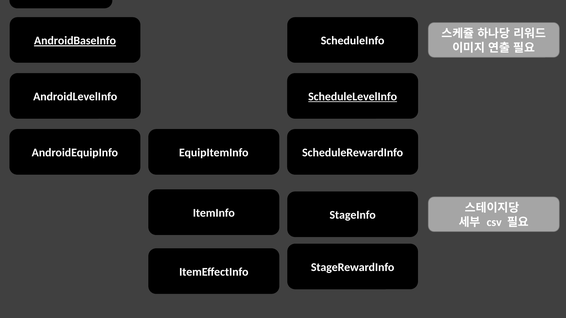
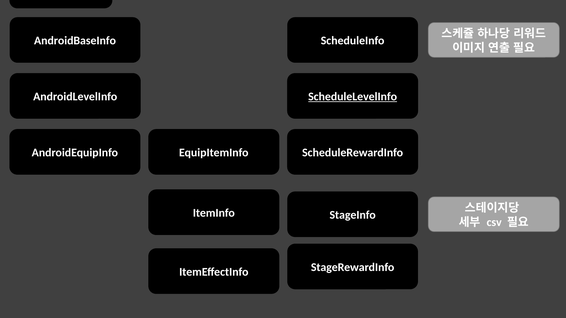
AndroidBaseInfo underline: present -> none
